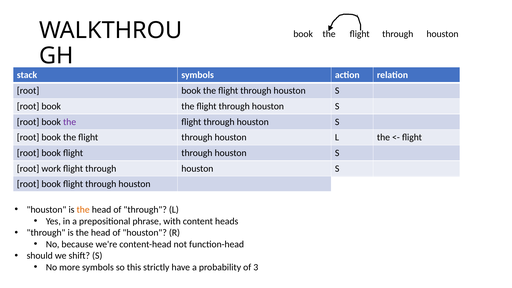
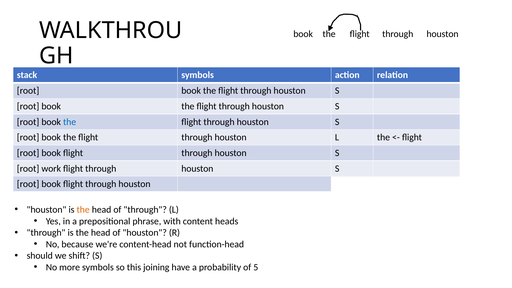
the at (70, 122) colour: purple -> blue
strictly: strictly -> joining
3: 3 -> 5
